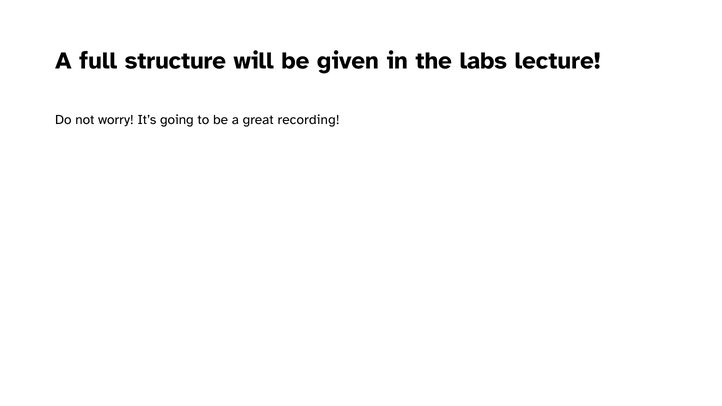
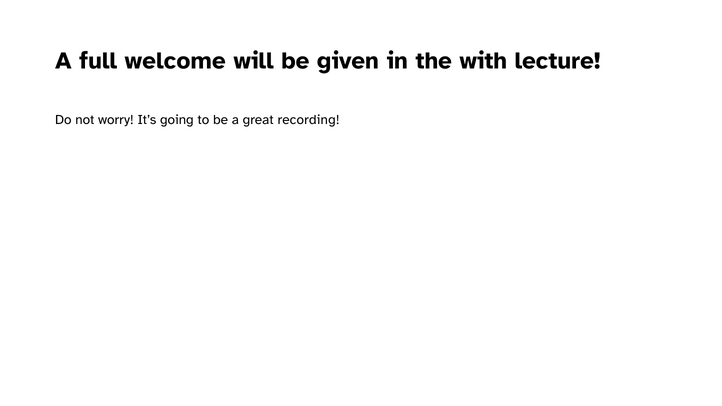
structure: structure -> welcome
labs: labs -> with
